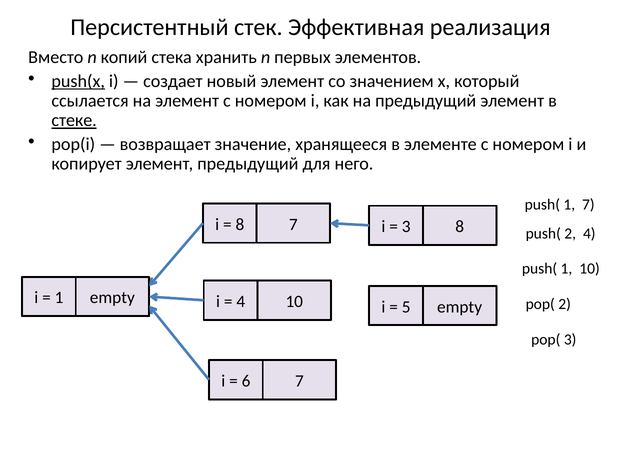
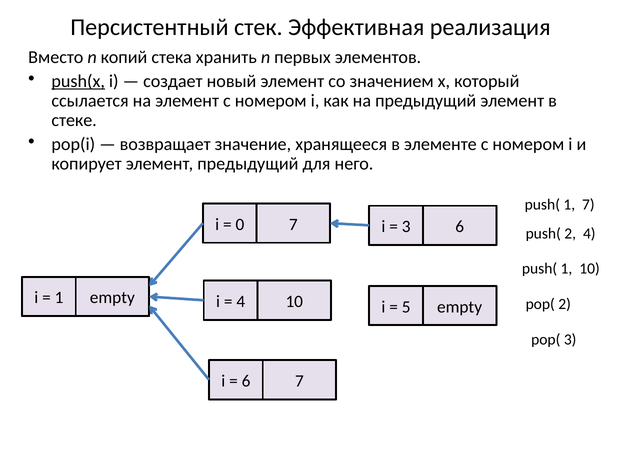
стеке underline: present -> none
8 at (240, 224): 8 -> 0
3 8: 8 -> 6
